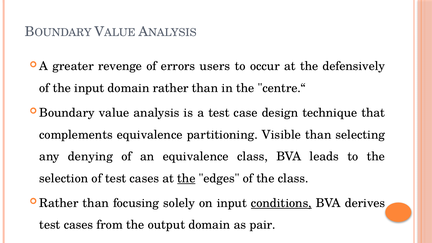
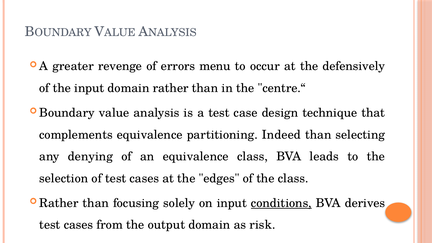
users: users -> menu
Visible: Visible -> Indeed
the at (186, 178) underline: present -> none
pair: pair -> risk
